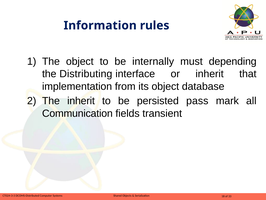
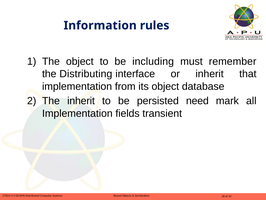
internally: internally -> including
depending: depending -> remember
pass: pass -> need
Communication at (77, 113): Communication -> Implementation
